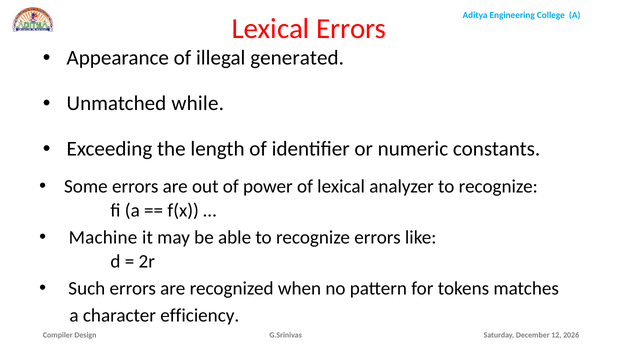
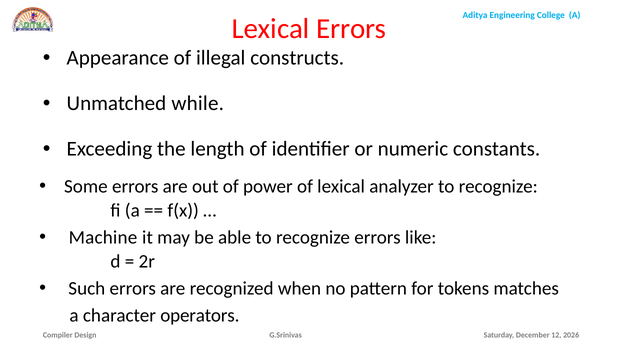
generated: generated -> constructs
efficiency: efficiency -> operators
